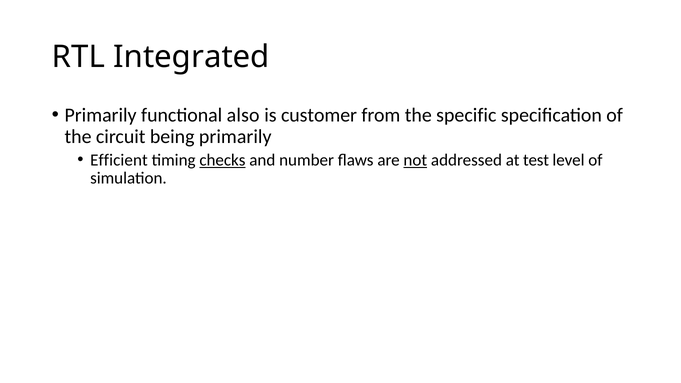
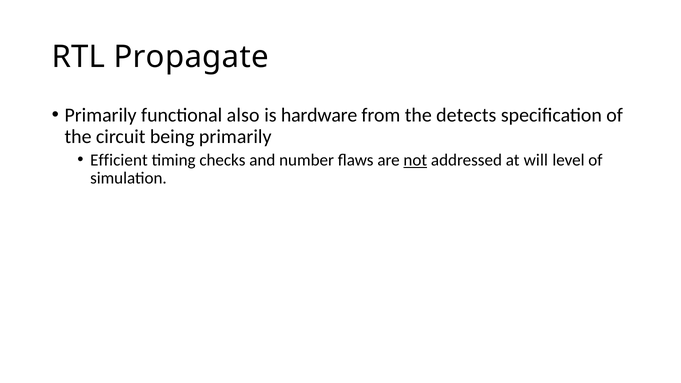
Integrated: Integrated -> Propagate
customer: customer -> hardware
specific: specific -> detects
checks underline: present -> none
test: test -> will
